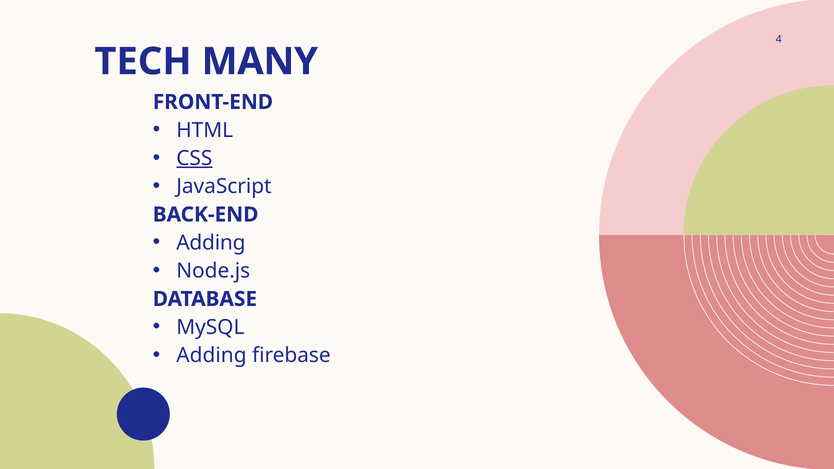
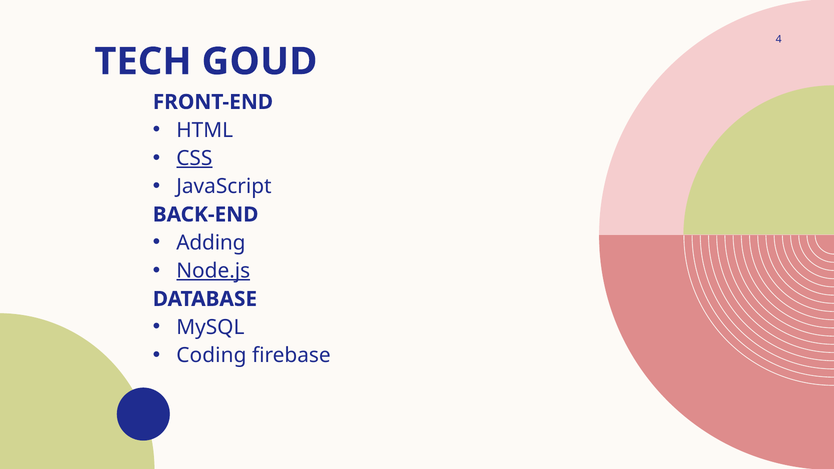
MANY: MANY -> GOUD
Node.js underline: none -> present
Adding at (211, 355): Adding -> Coding
